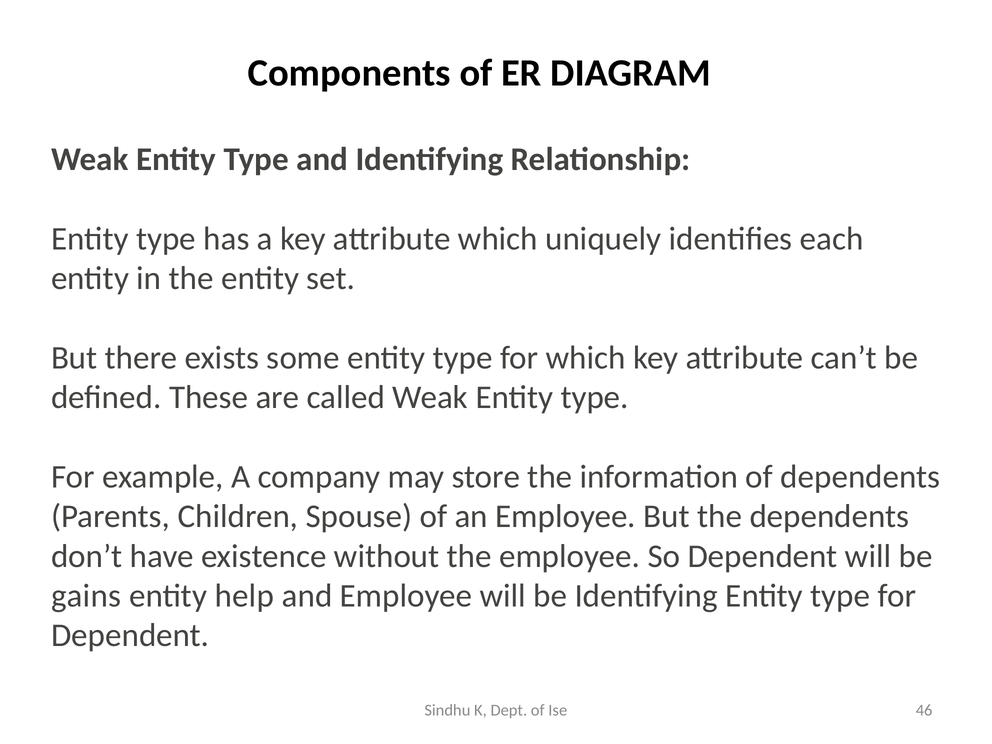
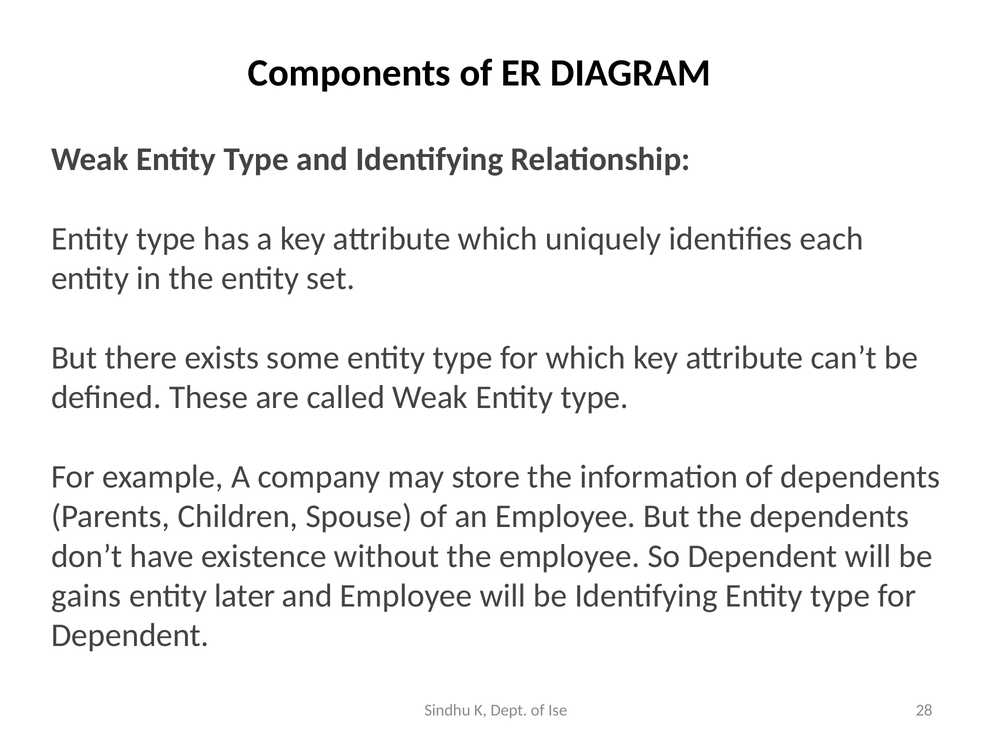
help: help -> later
46: 46 -> 28
